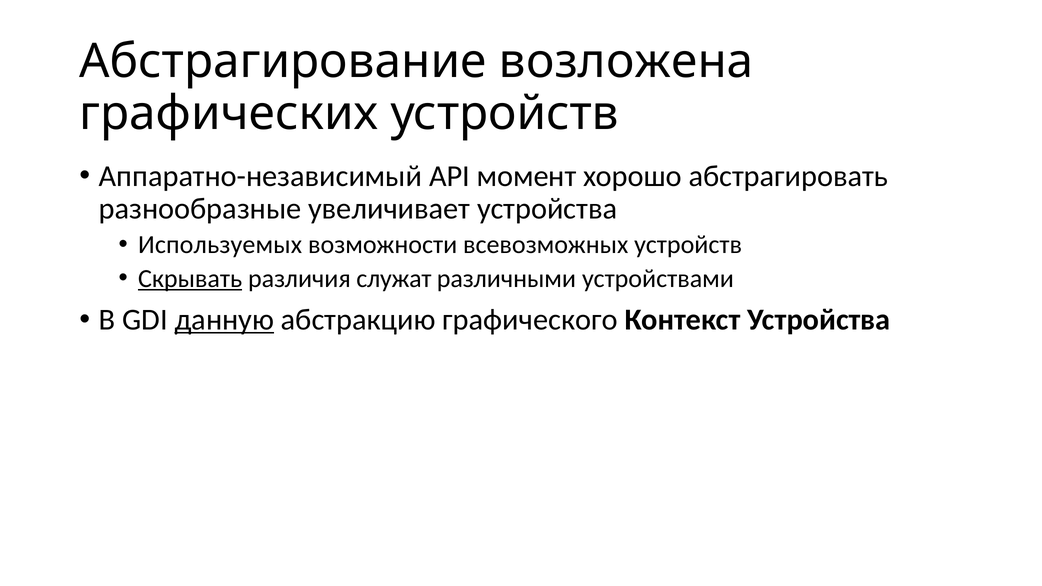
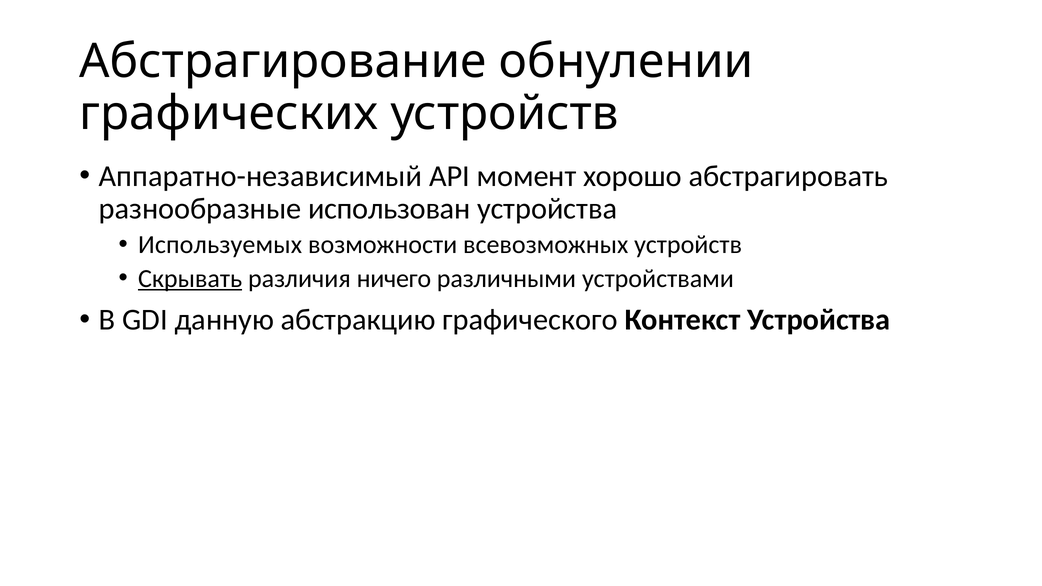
возложена: возложена -> обнулении
увеличивает: увеличивает -> использован
служат: служат -> ничего
данную underline: present -> none
